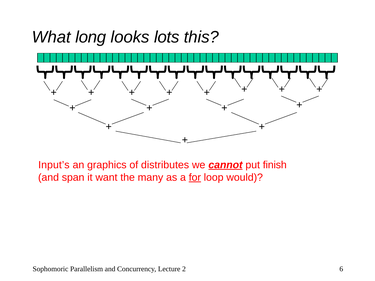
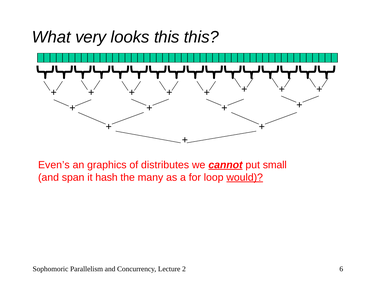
long: long -> very
looks lots: lots -> this
Input’s: Input’s -> Even’s
finish: finish -> small
want: want -> hash
for underline: present -> none
would underline: none -> present
